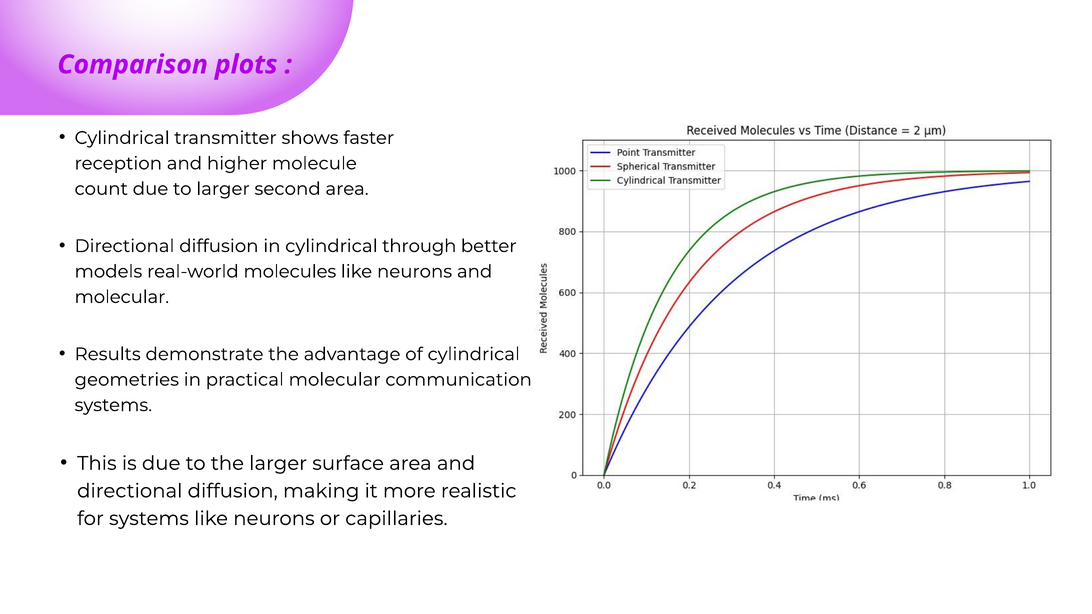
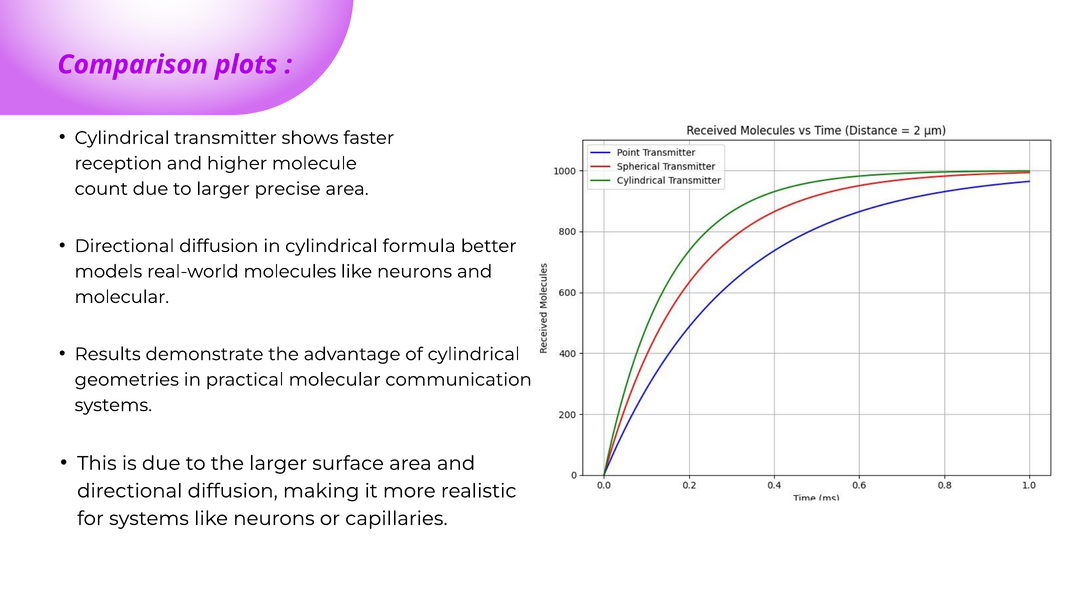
second: second -> precise
through: through -> formula
